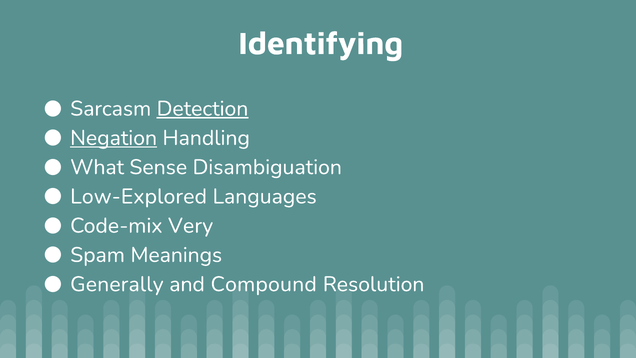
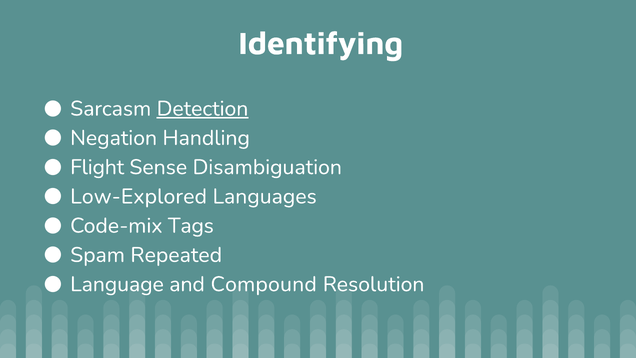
Negation underline: present -> none
What: What -> Flight
Very: Very -> Tags
Meanings: Meanings -> Repeated
Generally: Generally -> Language
